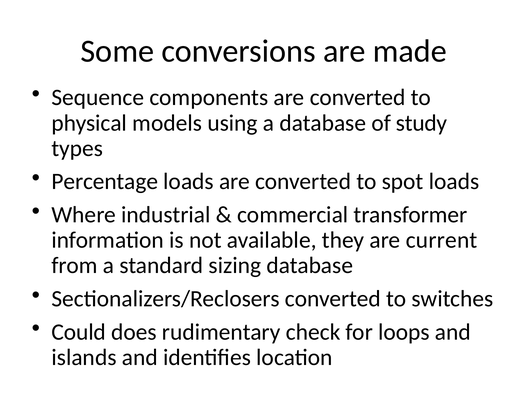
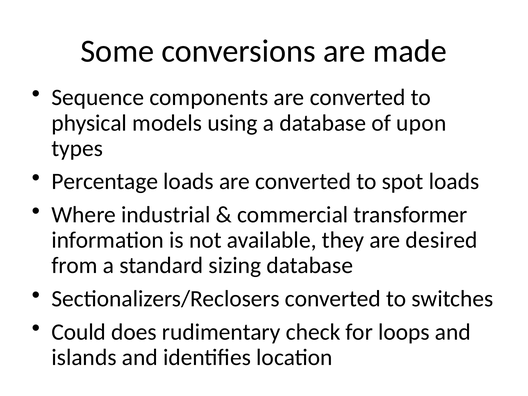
study: study -> upon
current: current -> desired
